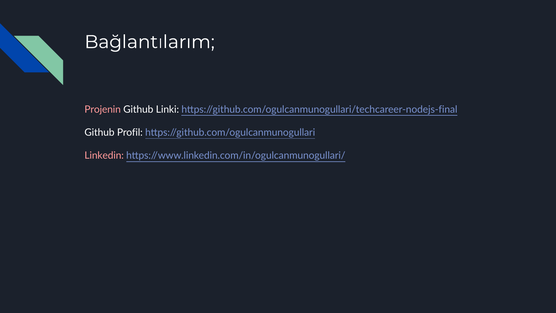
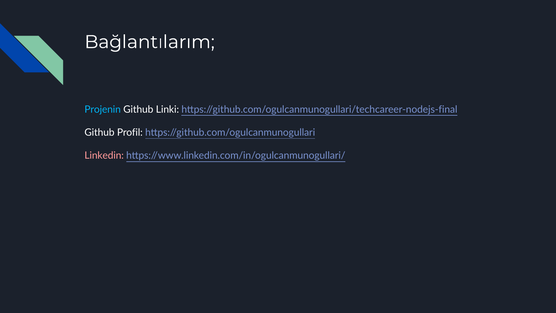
Projenin colour: pink -> light blue
